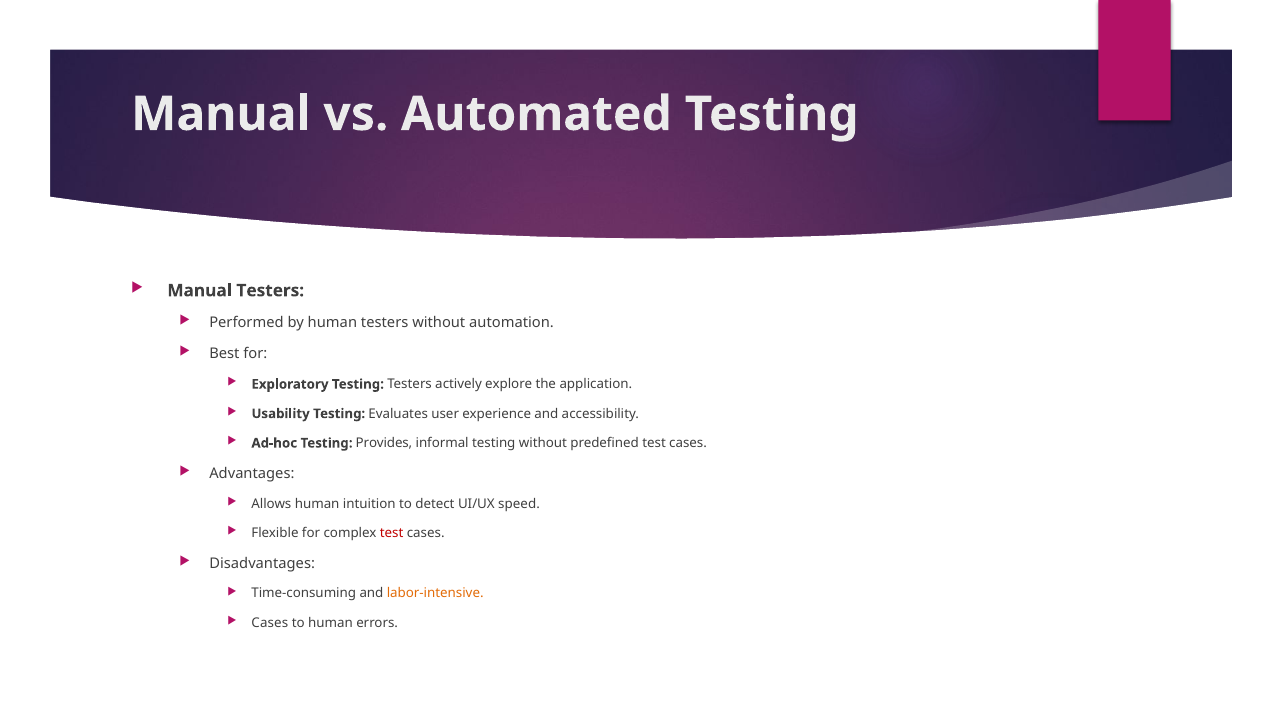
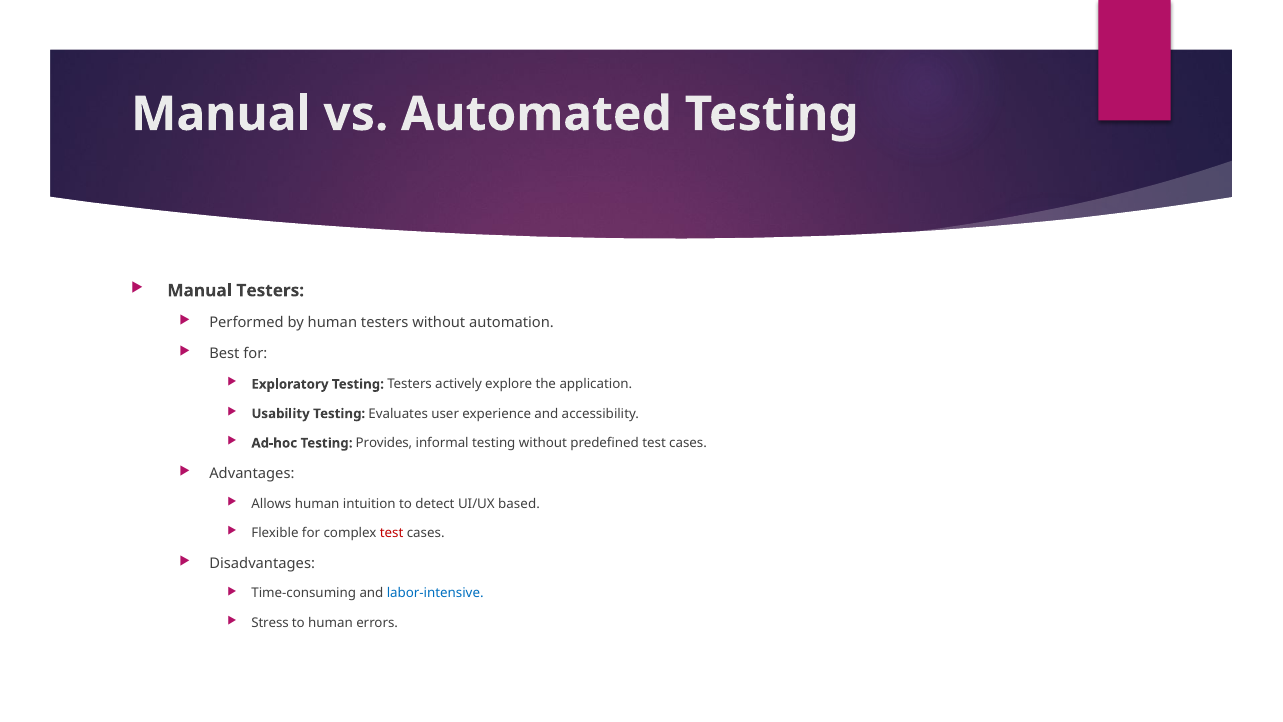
speed: speed -> based
labor-intensive colour: orange -> blue
Cases at (270, 623): Cases -> Stress
